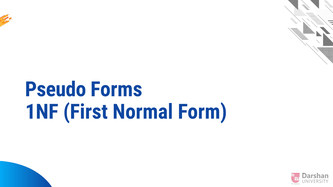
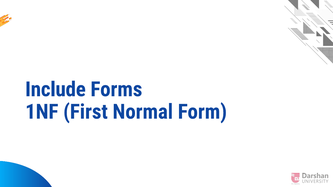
Pseudo: Pseudo -> Include
